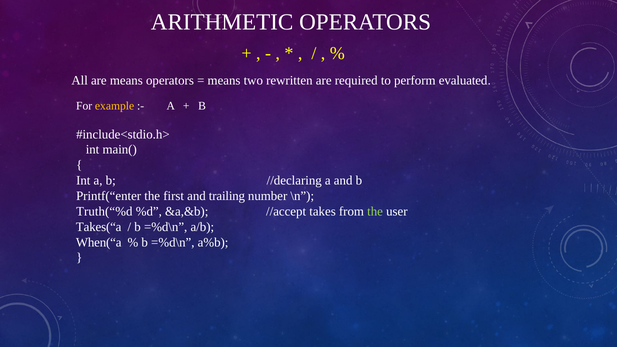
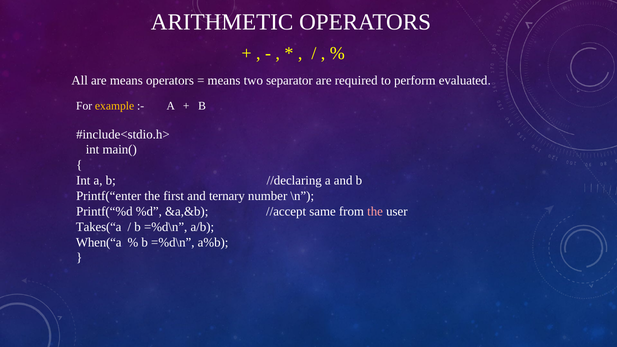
rewritten: rewritten -> separator
trailing: trailing -> ternary
Truth(“%d: Truth(“%d -> Printf(“%d
takes: takes -> same
the at (375, 211) colour: light green -> pink
